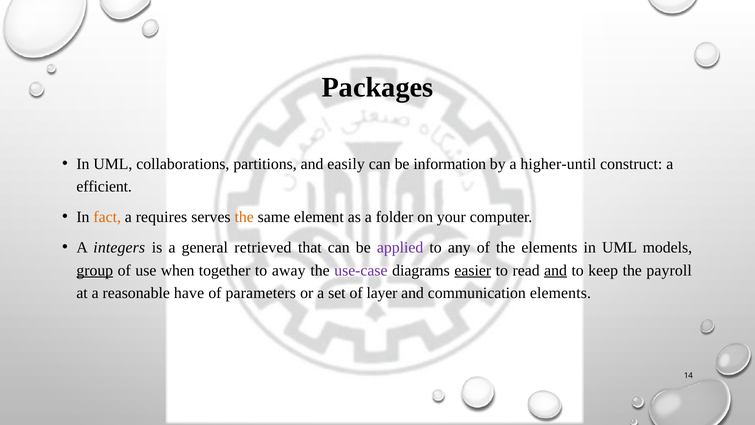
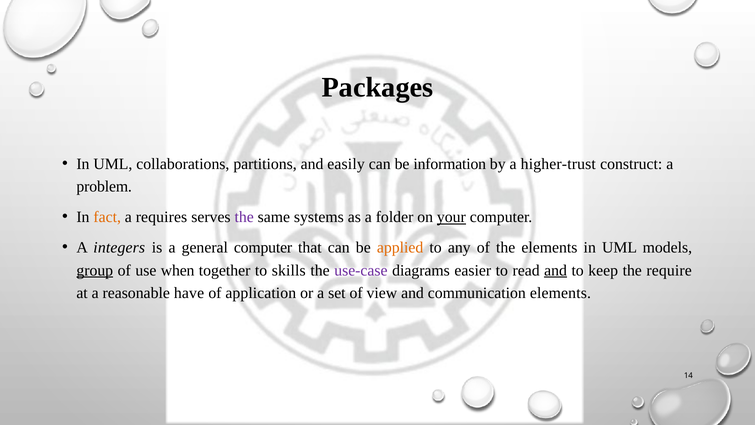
higher-until: higher-until -> higher-trust
efficient: efficient -> problem
the at (244, 217) colour: orange -> purple
element: element -> systems
your underline: none -> present
general retrieved: retrieved -> computer
applied colour: purple -> orange
away: away -> skills
easier underline: present -> none
payroll: payroll -> require
parameters: parameters -> application
layer: layer -> view
